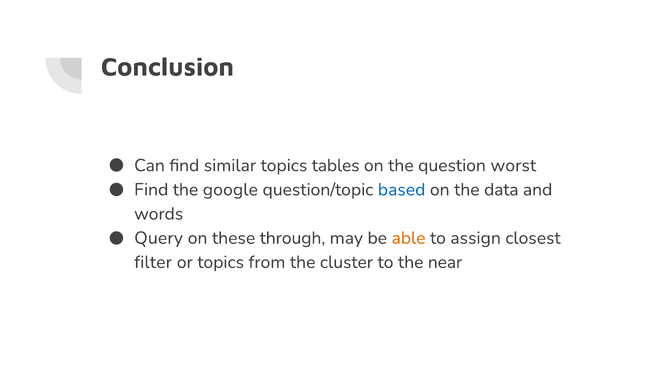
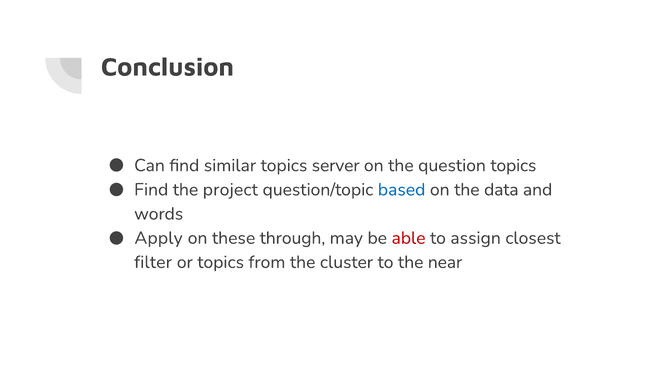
tables: tables -> server
question worst: worst -> topics
google: google -> project
Query: Query -> Apply
able colour: orange -> red
